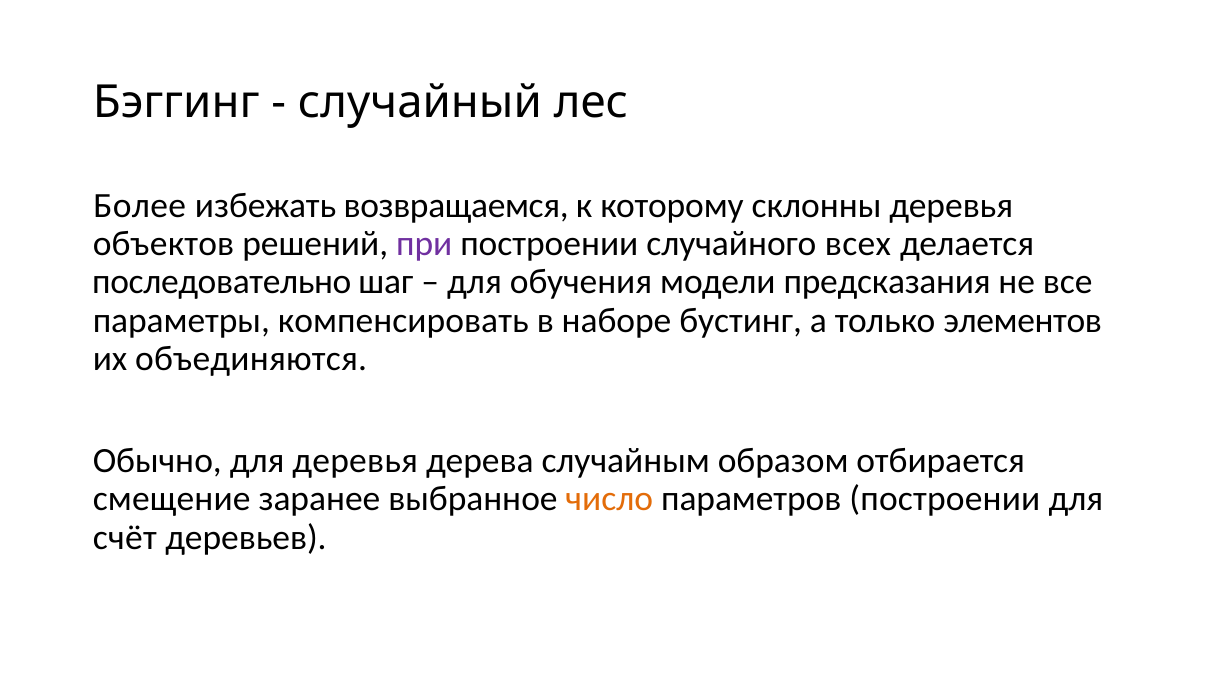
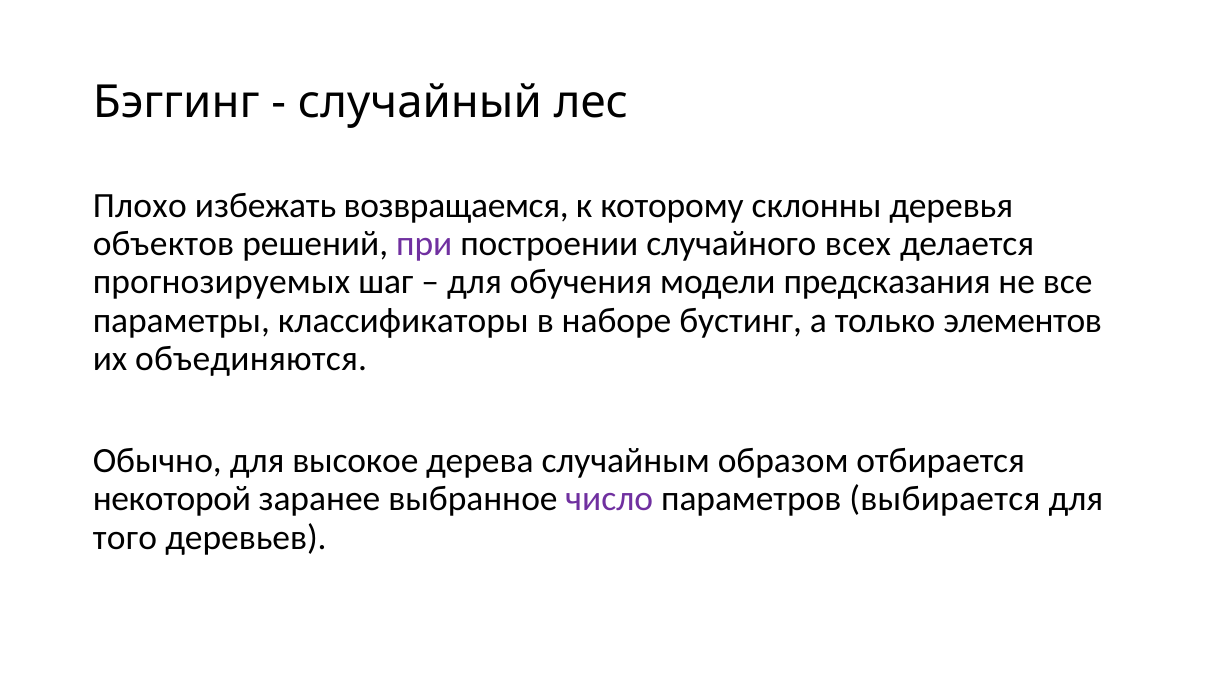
Более: Более -> Плохо
последовательно: последовательно -> прогнозируемых
компенсировать: компенсировать -> классификаторы
для деревья: деревья -> высокое
смещение: смещение -> некоторой
число colour: orange -> purple
параметров построении: построении -> выбирается
счёт: счёт -> того
